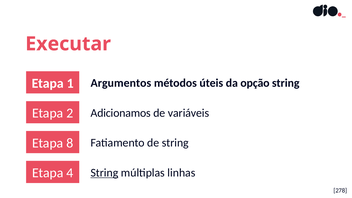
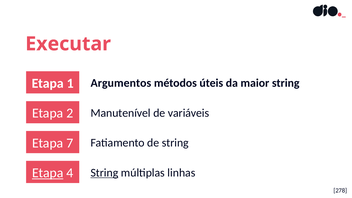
opção: opção -> maior
Adicionamos: Adicionamos -> Manutenível
8: 8 -> 7
Etapa at (48, 173) underline: none -> present
